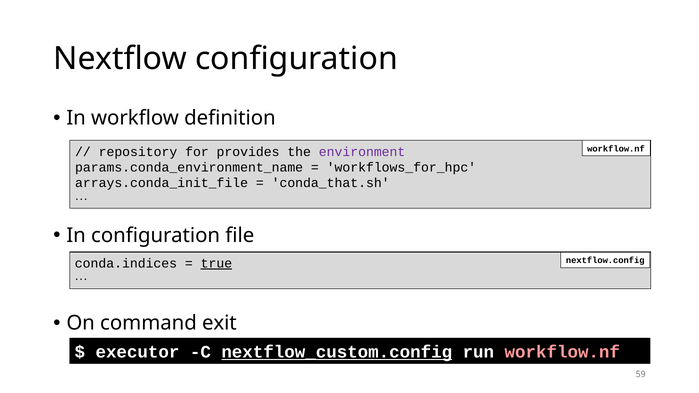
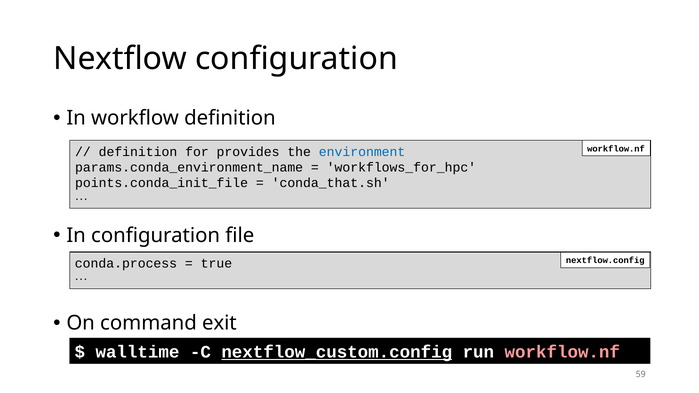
repository at (138, 152): repository -> definition
environment colour: purple -> blue
arrays.conda_init_file: arrays.conda_init_file -> points.conda_init_file
conda.indices: conda.indices -> conda.process
true underline: present -> none
executor: executor -> walltime
